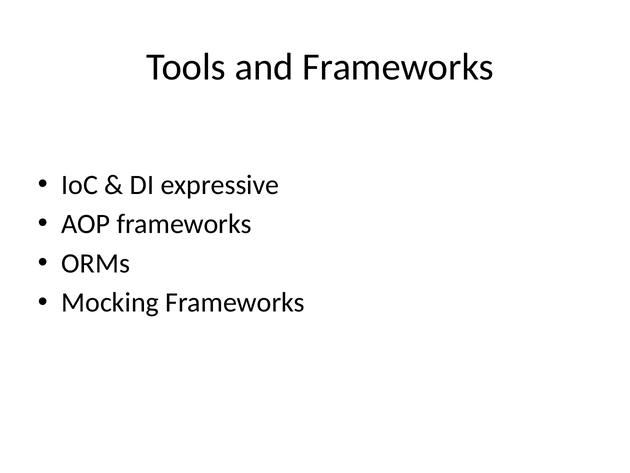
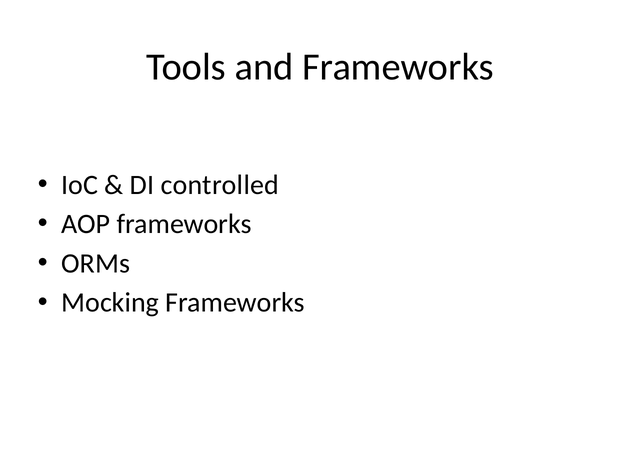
expressive: expressive -> controlled
